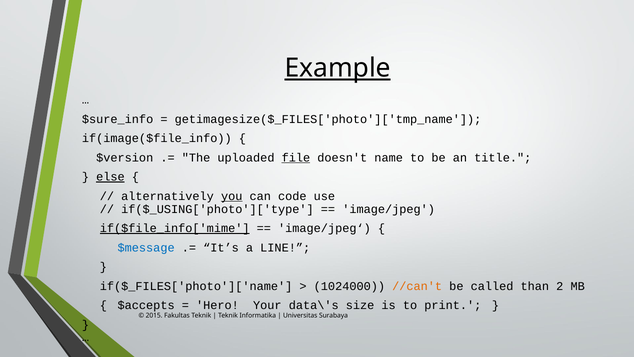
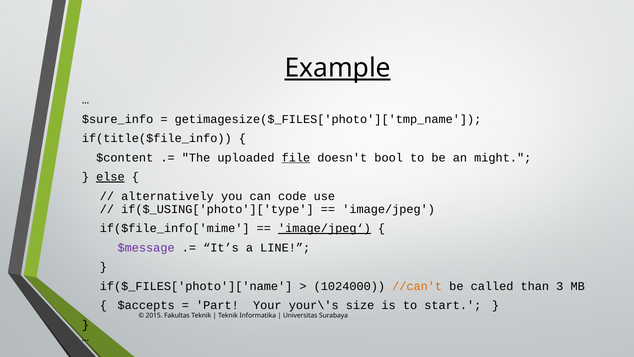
if(image($file_info: if(image($file_info -> if(title($file_info
$version: $version -> $content
name: name -> bool
title: title -> might
you underline: present -> none
if($file_info['mime underline: present -> none
image/jpeg‘ underline: none -> present
$message colour: blue -> purple
2: 2 -> 3
Hero: Hero -> Part
data\'s: data\'s -> your\'s
print: print -> start
